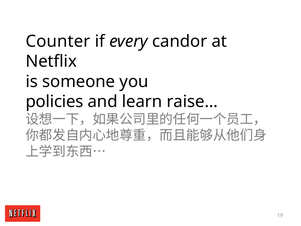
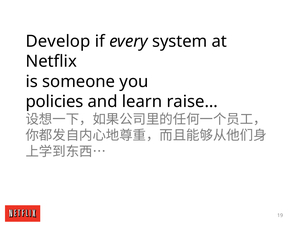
Counter: Counter -> Develop
candor: candor -> system
